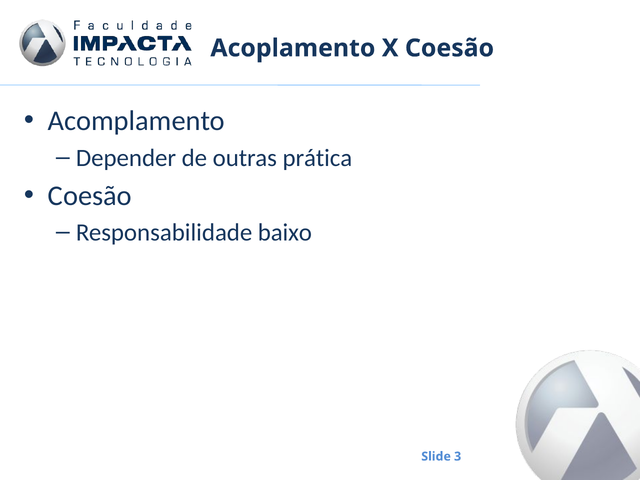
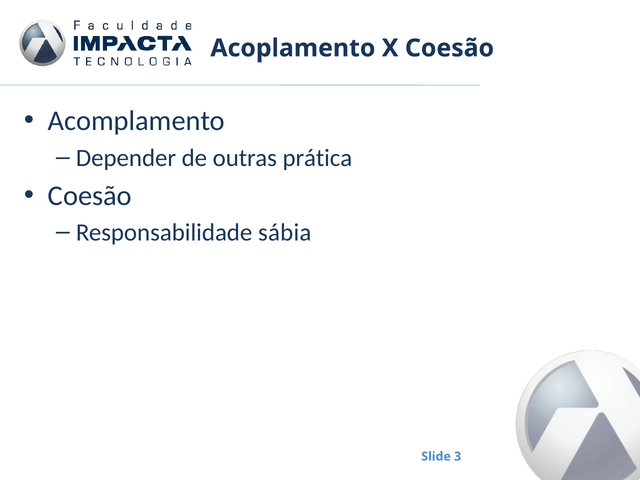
baixo: baixo -> sábia
